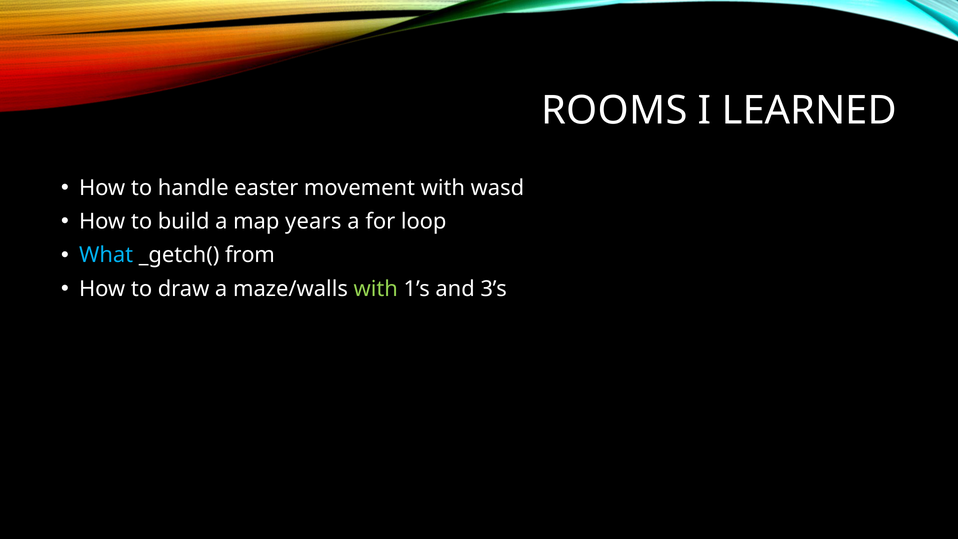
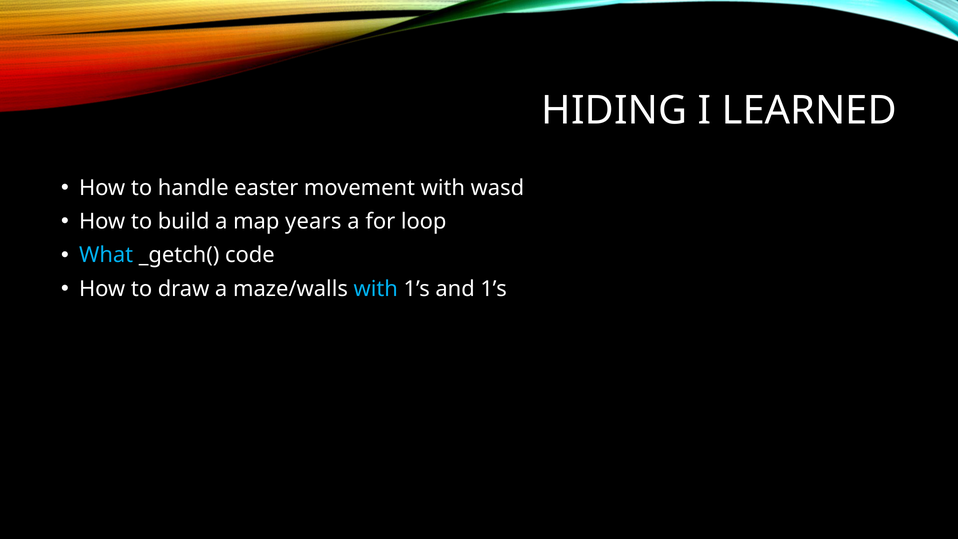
ROOMS: ROOMS -> HIDING
from: from -> code
with at (376, 289) colour: light green -> light blue
and 3’s: 3’s -> 1’s
